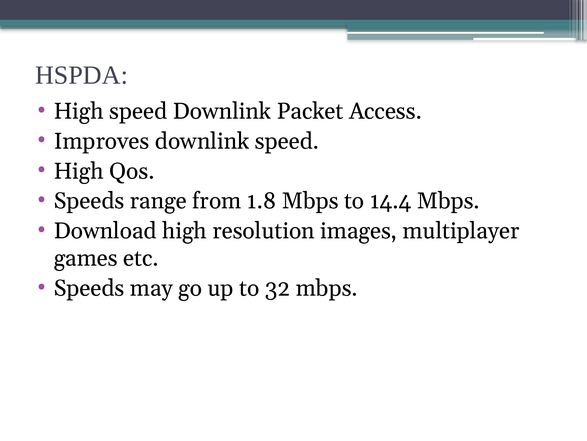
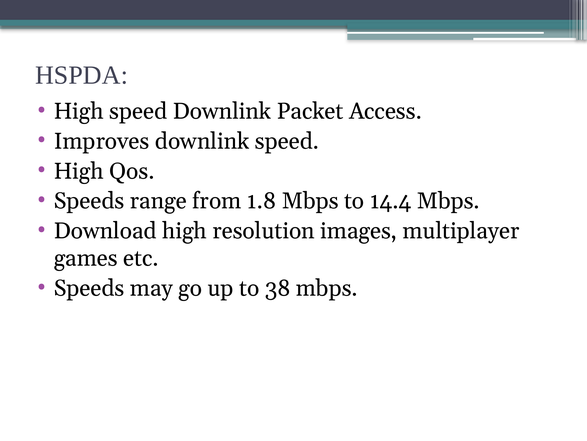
32: 32 -> 38
